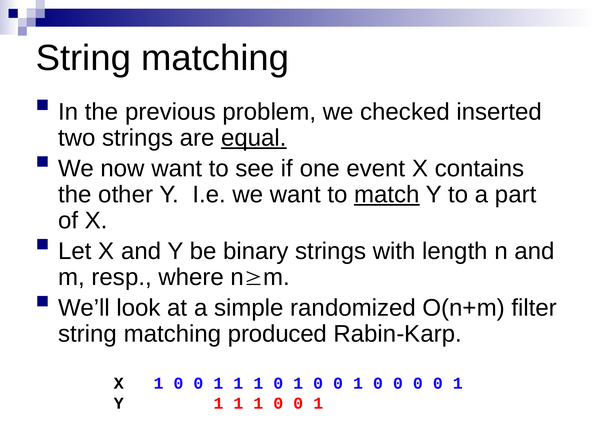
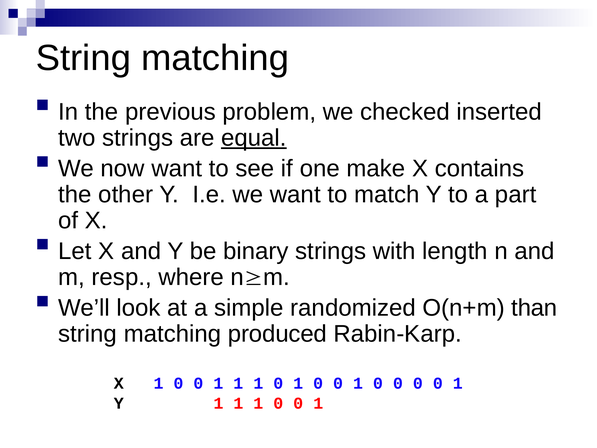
event: event -> make
match underline: present -> none
filter: filter -> than
